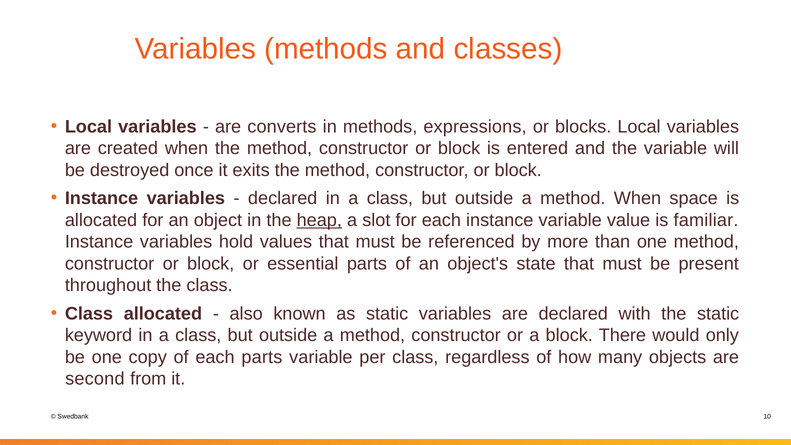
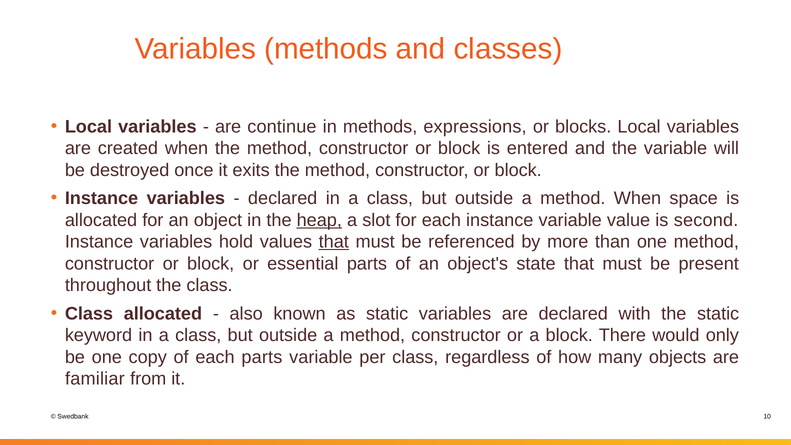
converts: converts -> continue
familiar: familiar -> second
that at (334, 242) underline: none -> present
second: second -> familiar
